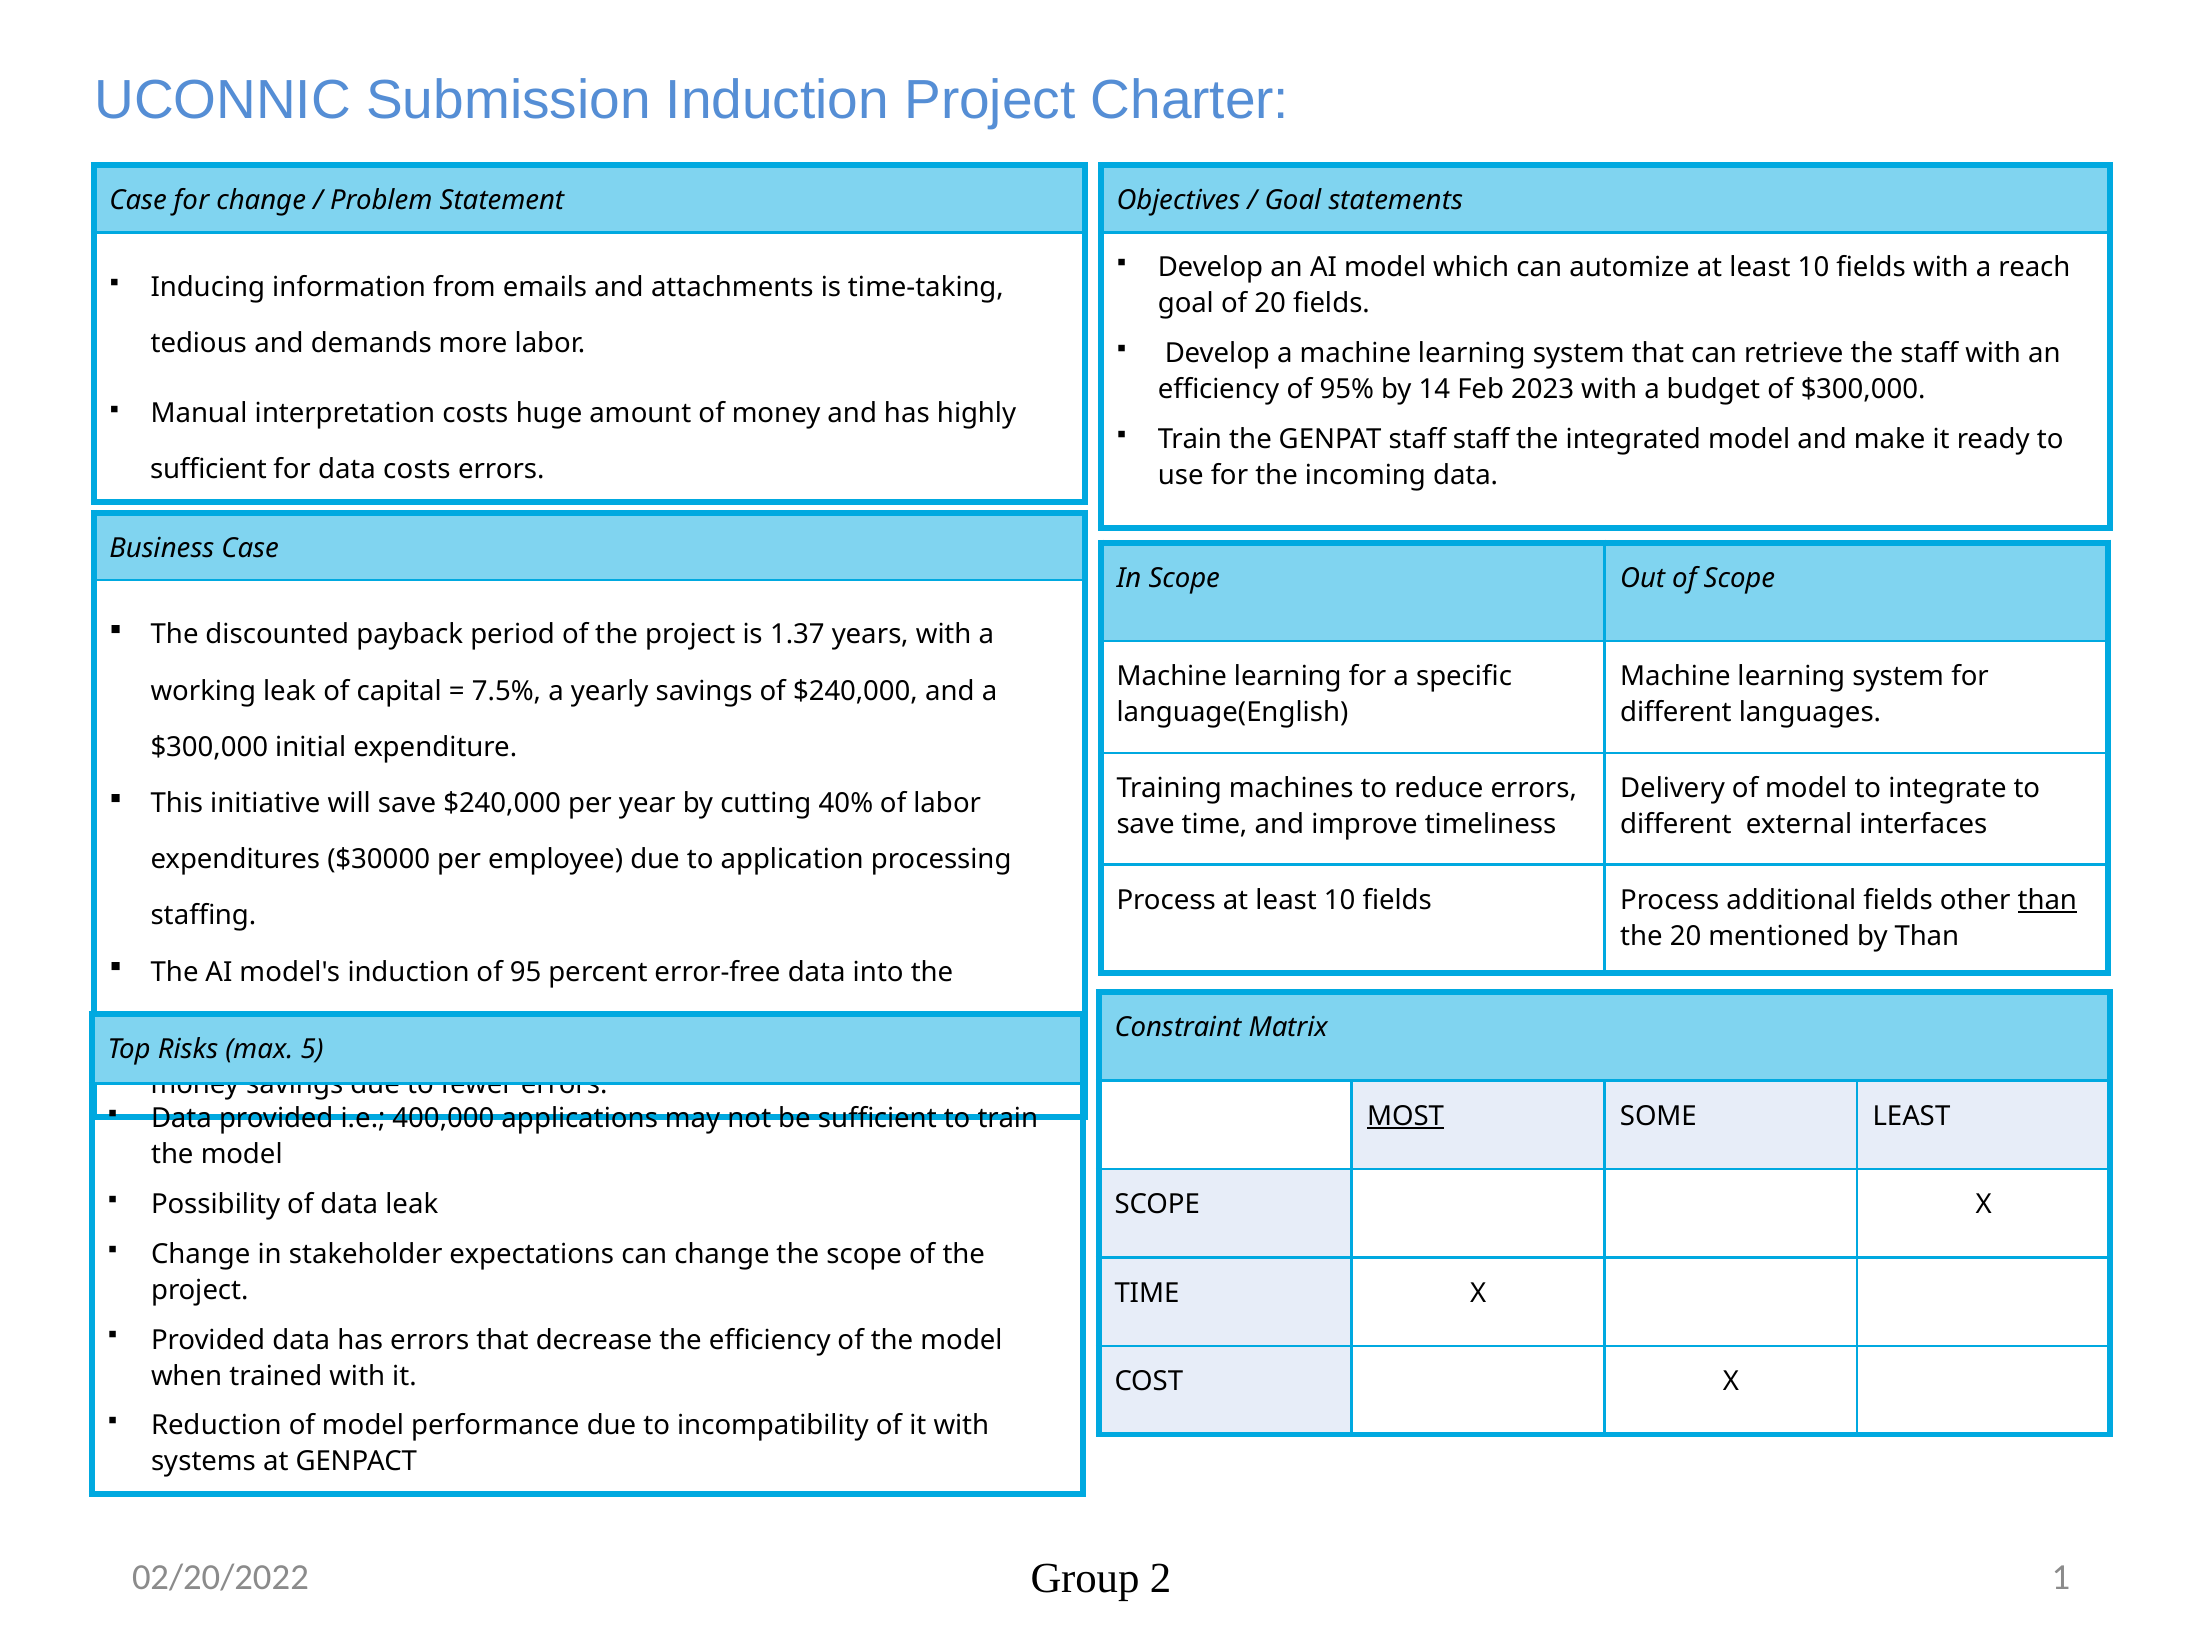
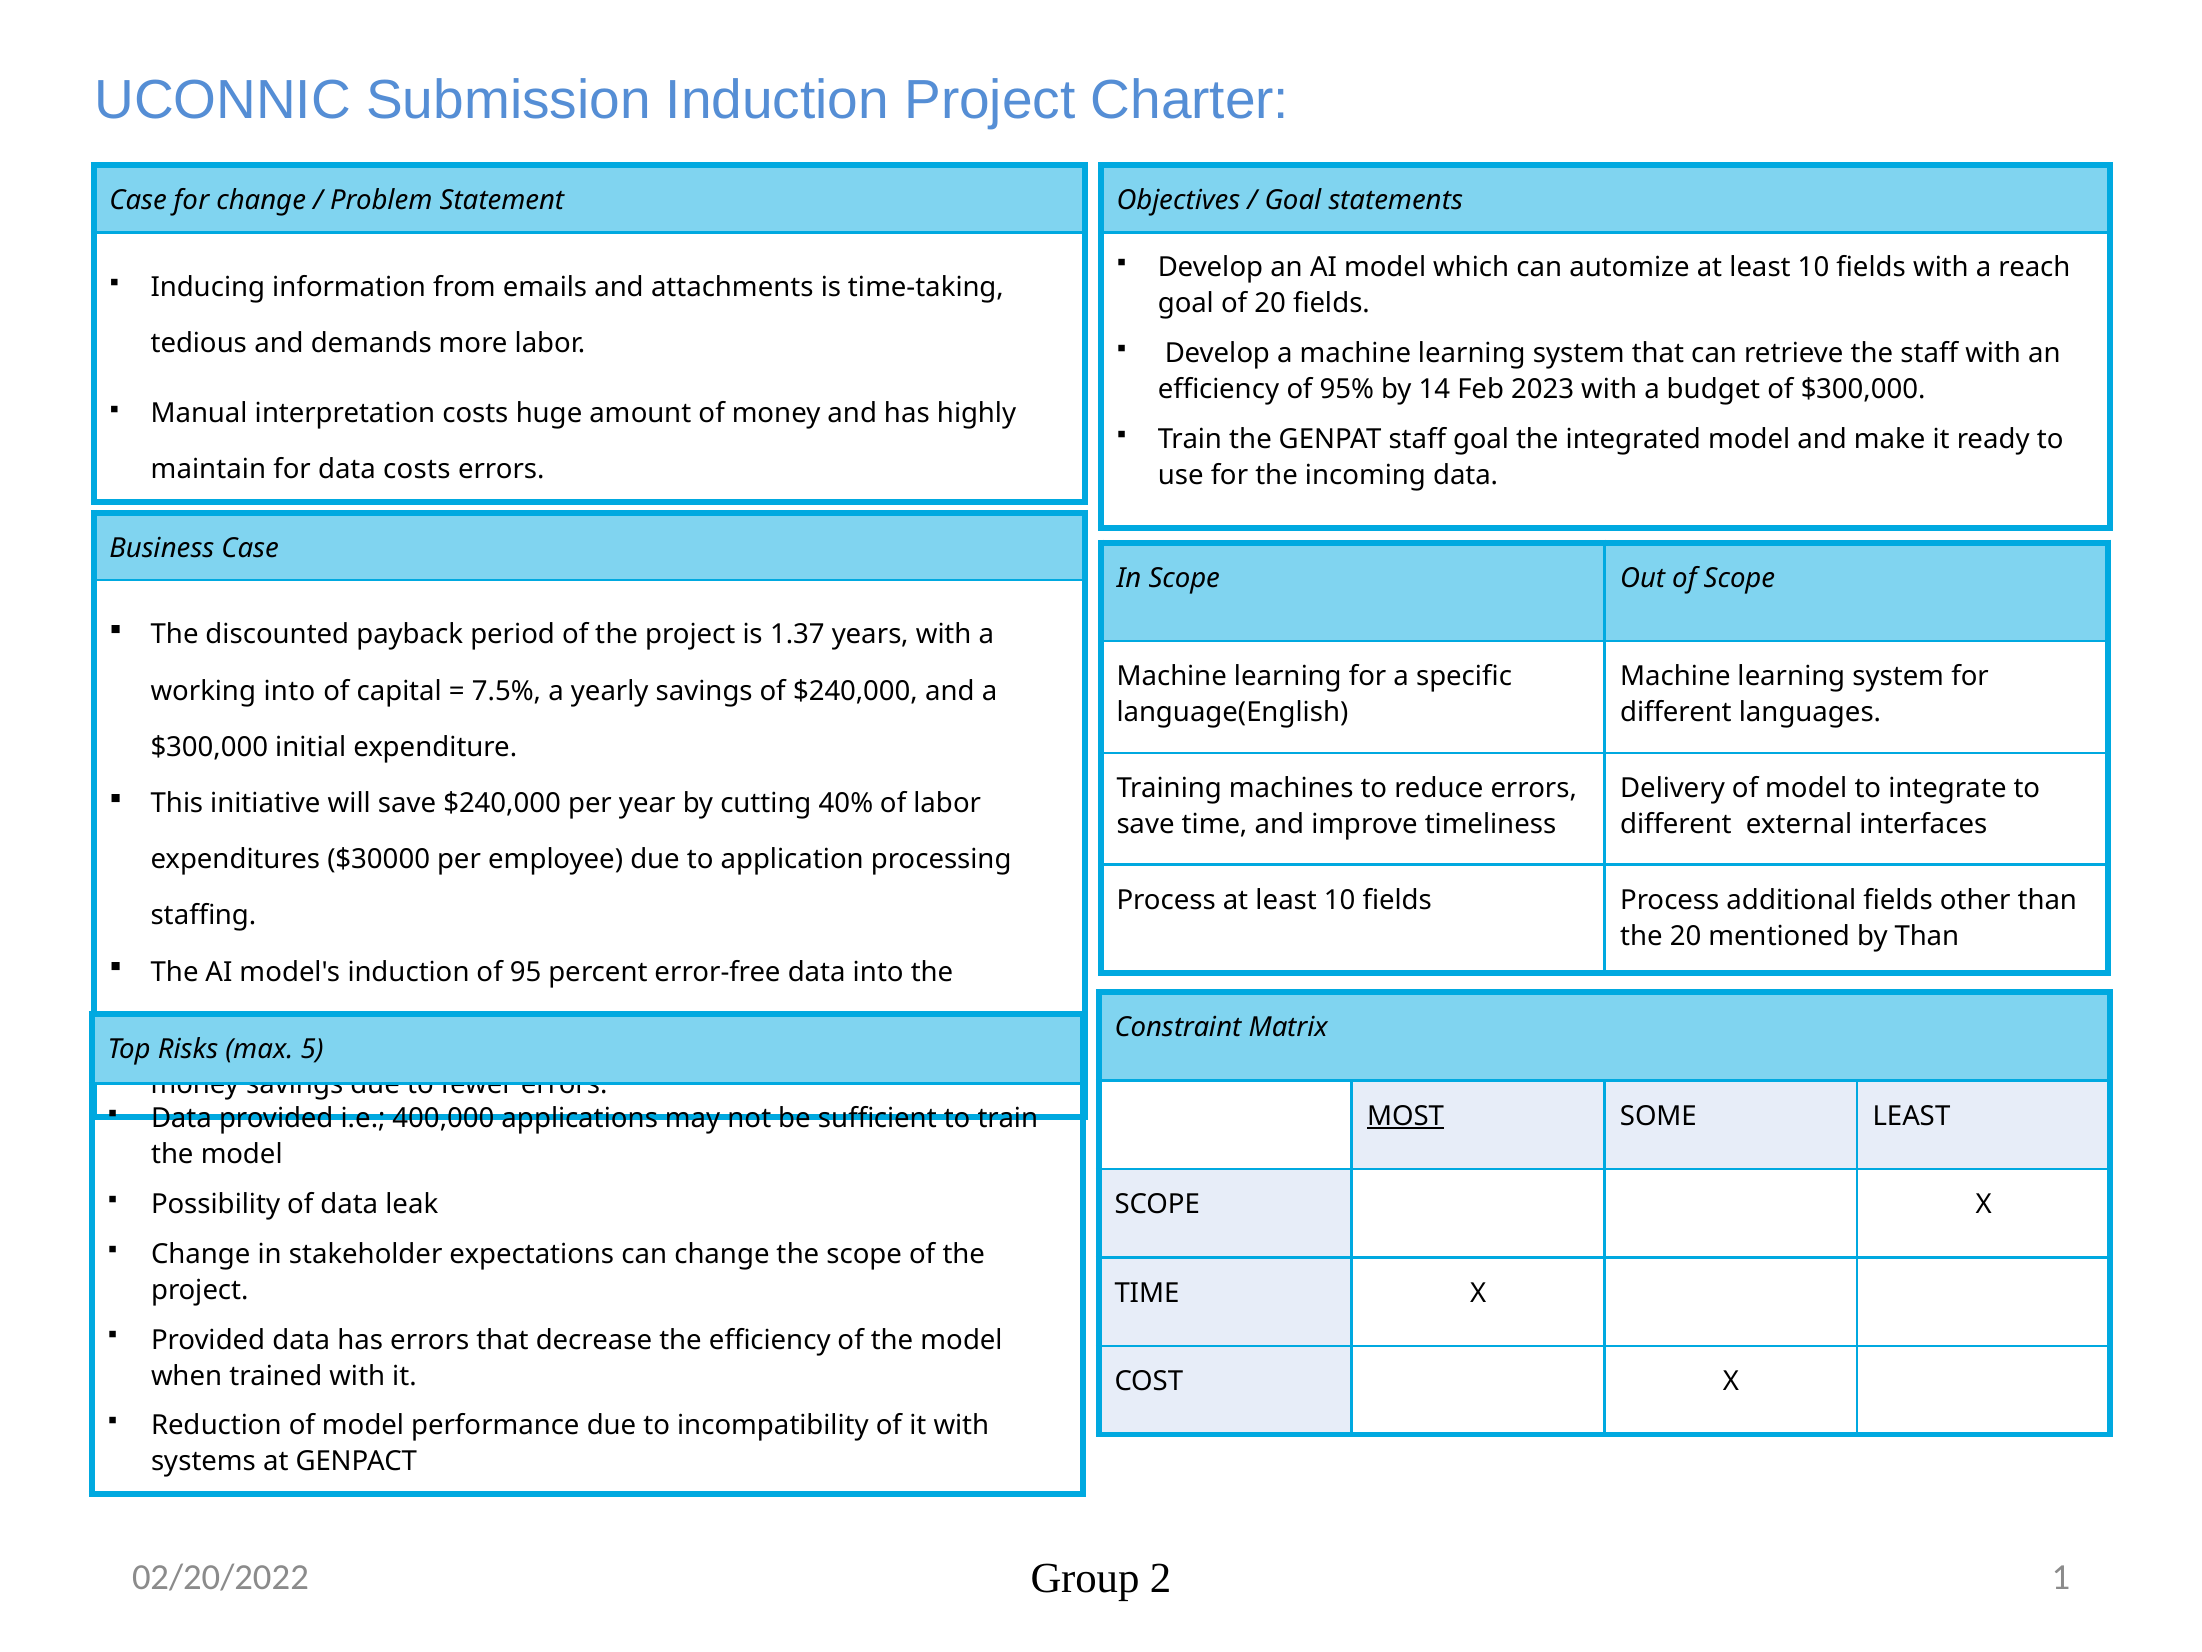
staff staff: staff -> goal
sufficient at (209, 469): sufficient -> maintain
working leak: leak -> into
than at (2047, 900) underline: present -> none
